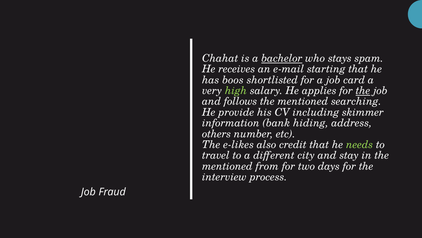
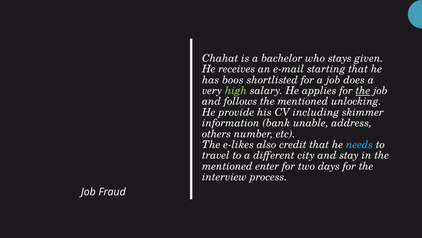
bachelor underline: present -> none
spam: spam -> given
card: card -> does
searching: searching -> unlocking
hiding: hiding -> unable
needs colour: light green -> light blue
from: from -> enter
